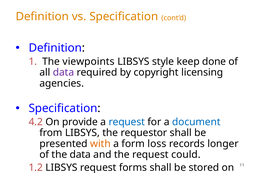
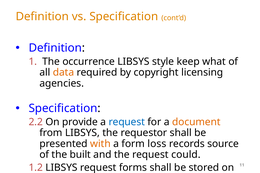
viewpoints: viewpoints -> occurrence
done: done -> what
data at (63, 73) colour: purple -> orange
4.2: 4.2 -> 2.2
document colour: blue -> orange
longer: longer -> source
the data: data -> built
